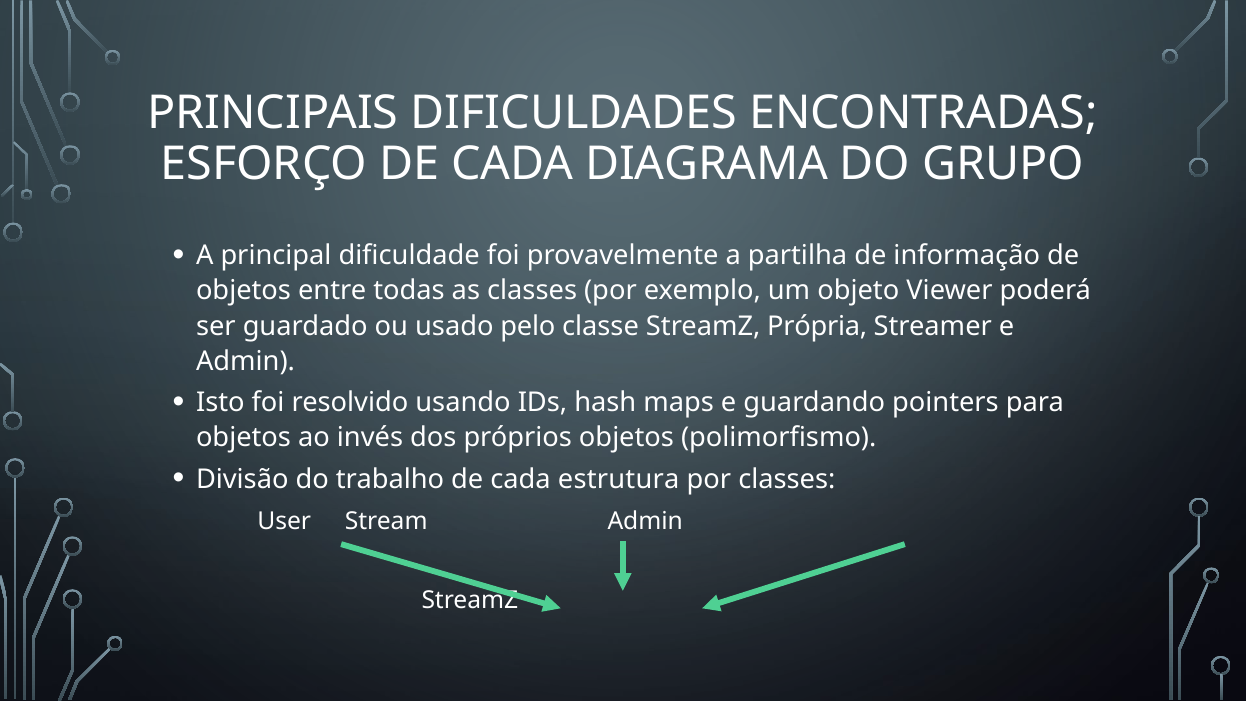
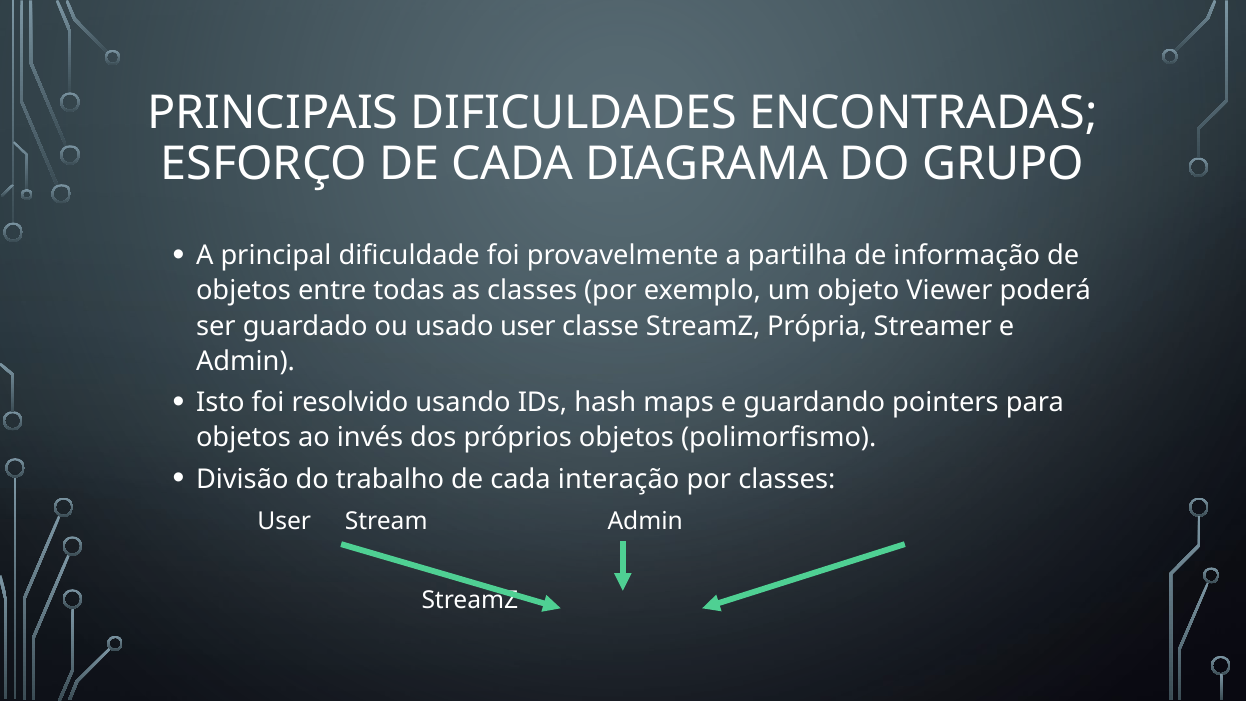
usado pelo: pelo -> user
estrutura: estrutura -> interação
